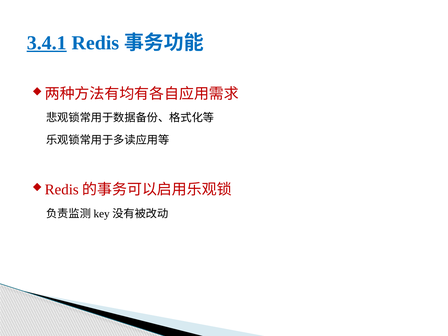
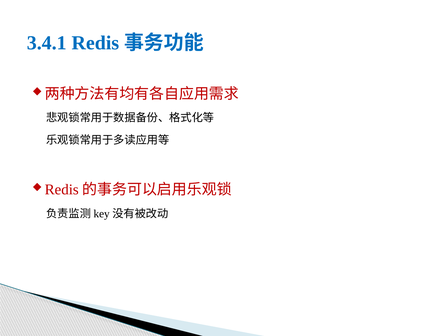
3.4.1 underline: present -> none
